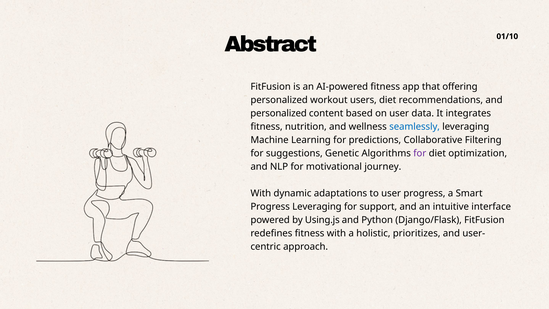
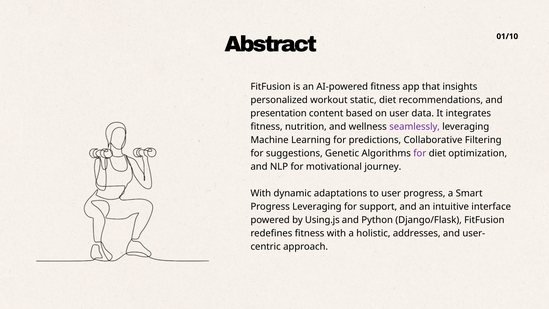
offering: offering -> insights
users: users -> static
personalized at (279, 113): personalized -> presentation
seamlessly colour: blue -> purple
prioritizes: prioritizes -> addresses
